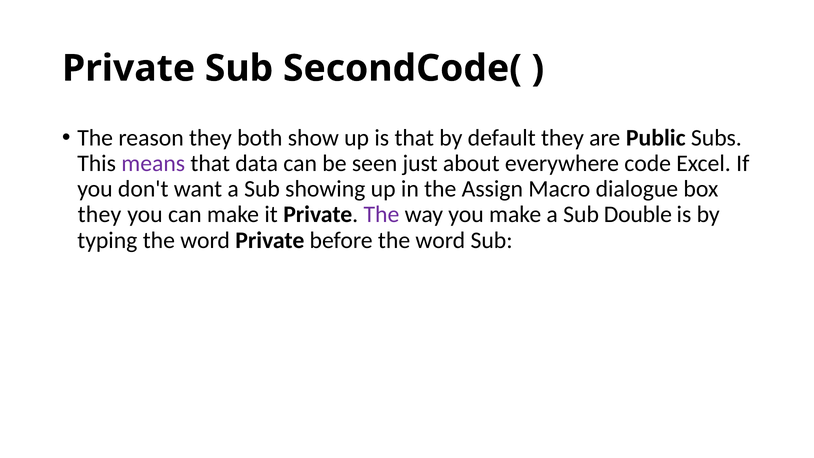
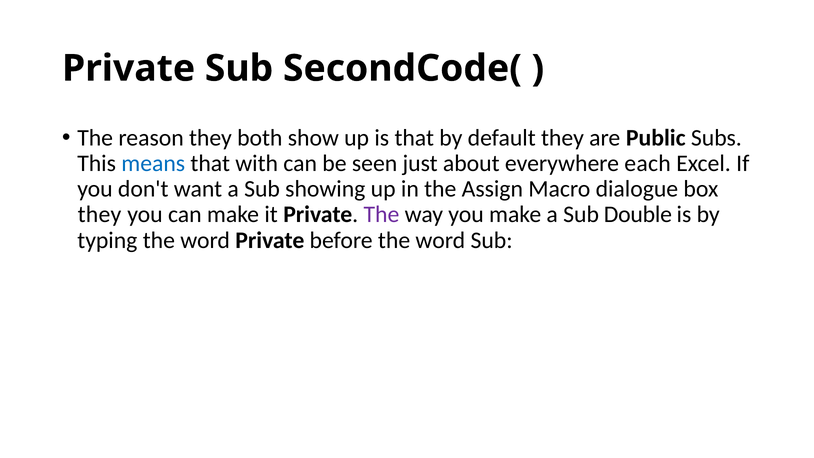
means colour: purple -> blue
data: data -> with
code: code -> each
